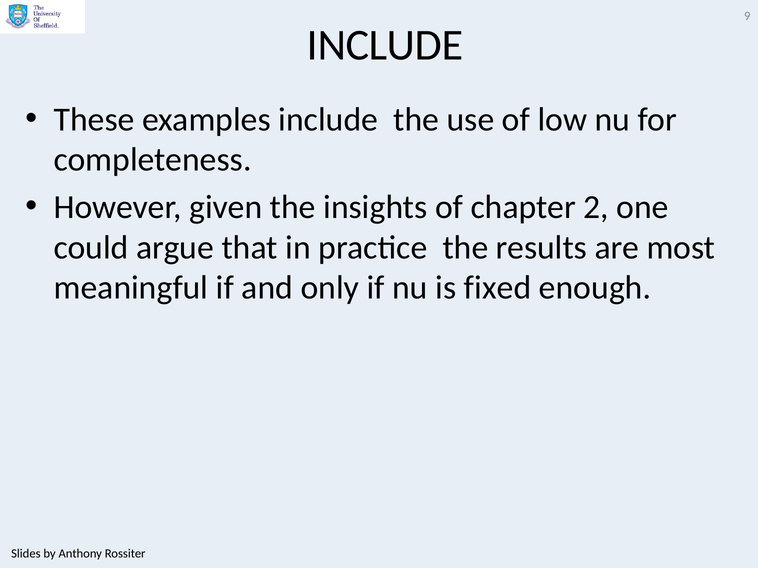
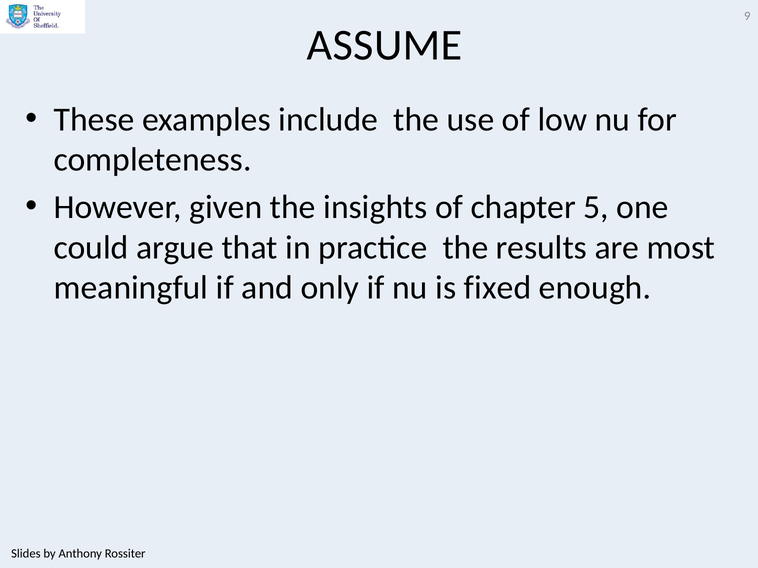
INCLUDE at (385, 45): INCLUDE -> ASSUME
2: 2 -> 5
